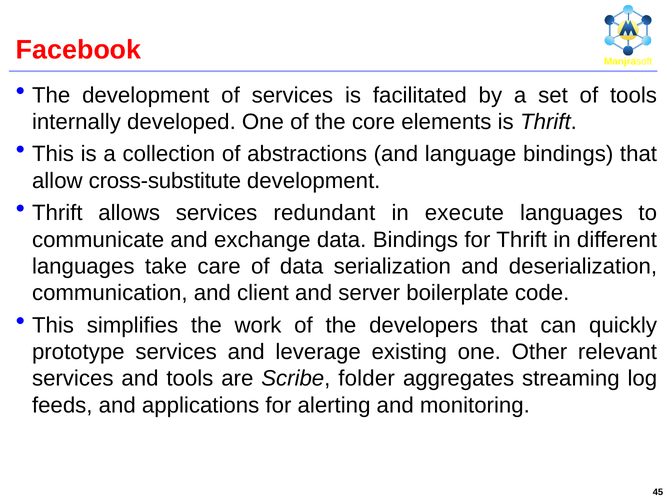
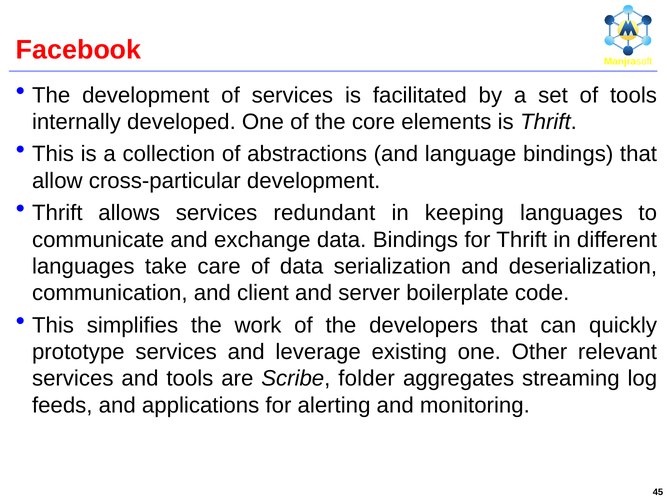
cross-substitute: cross-substitute -> cross-particular
execute: execute -> keeping
